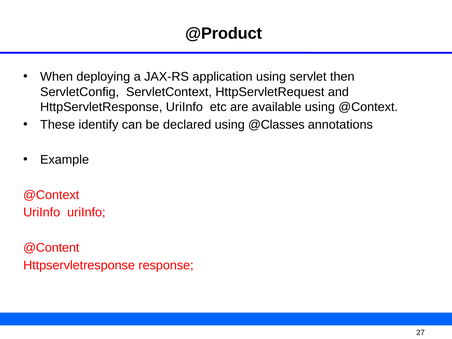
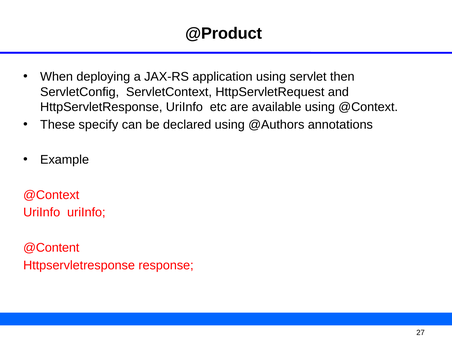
identify: identify -> specify
@Classes: @Classes -> @Authors
